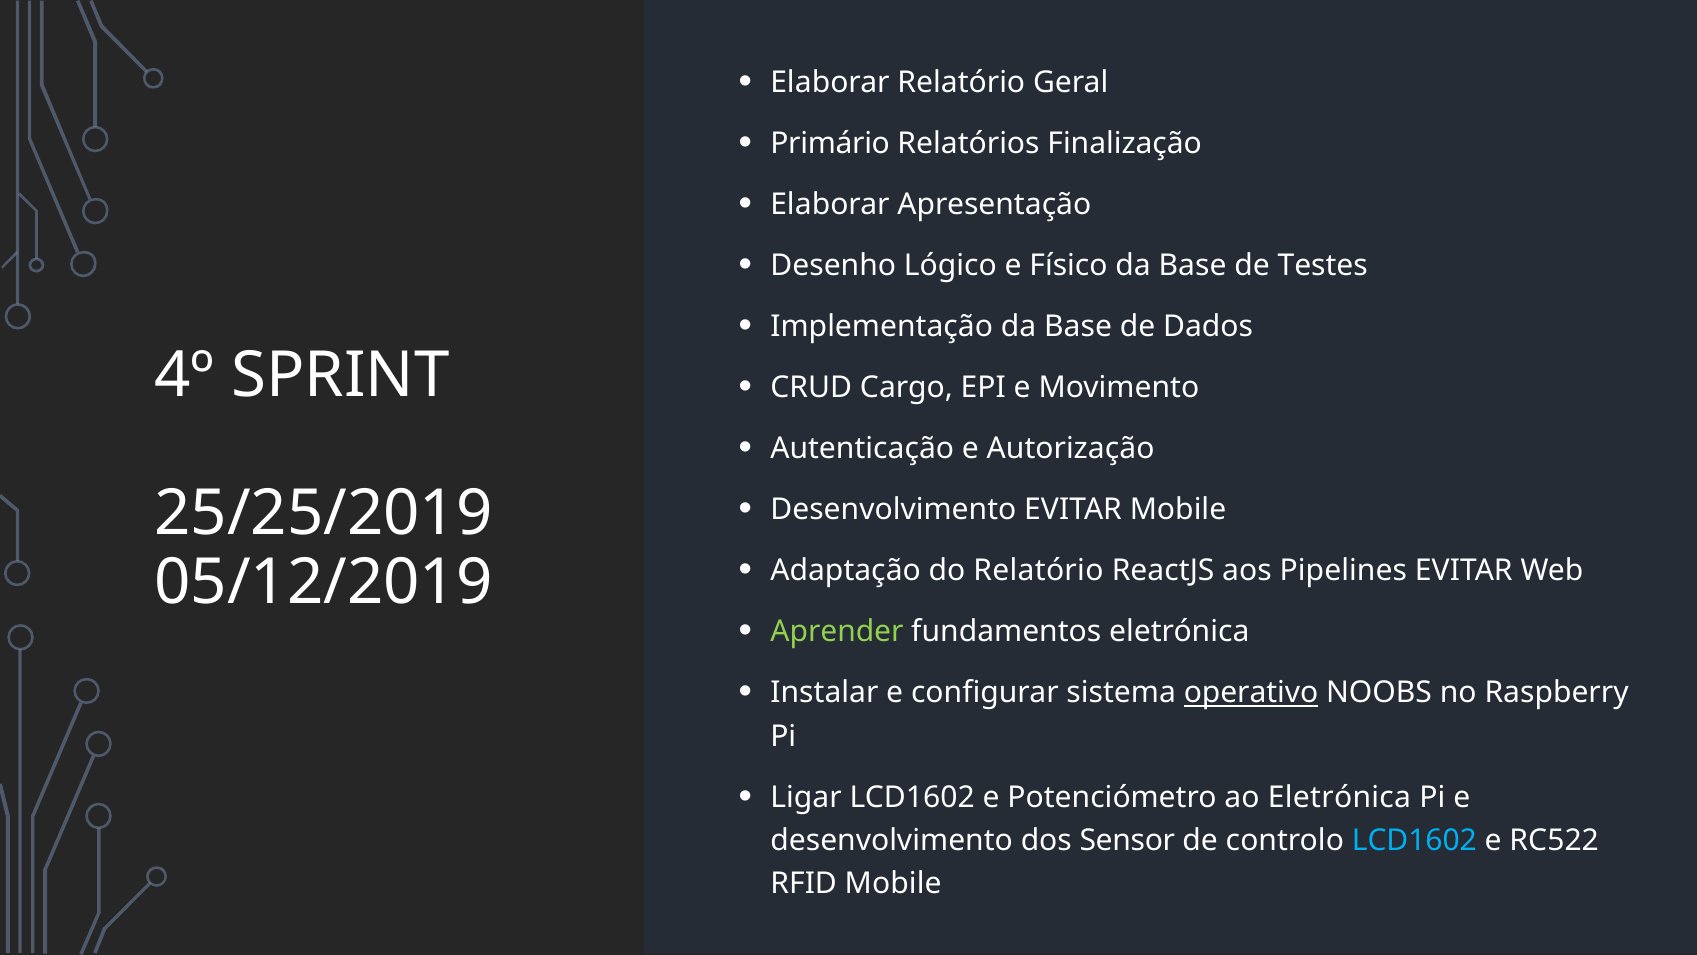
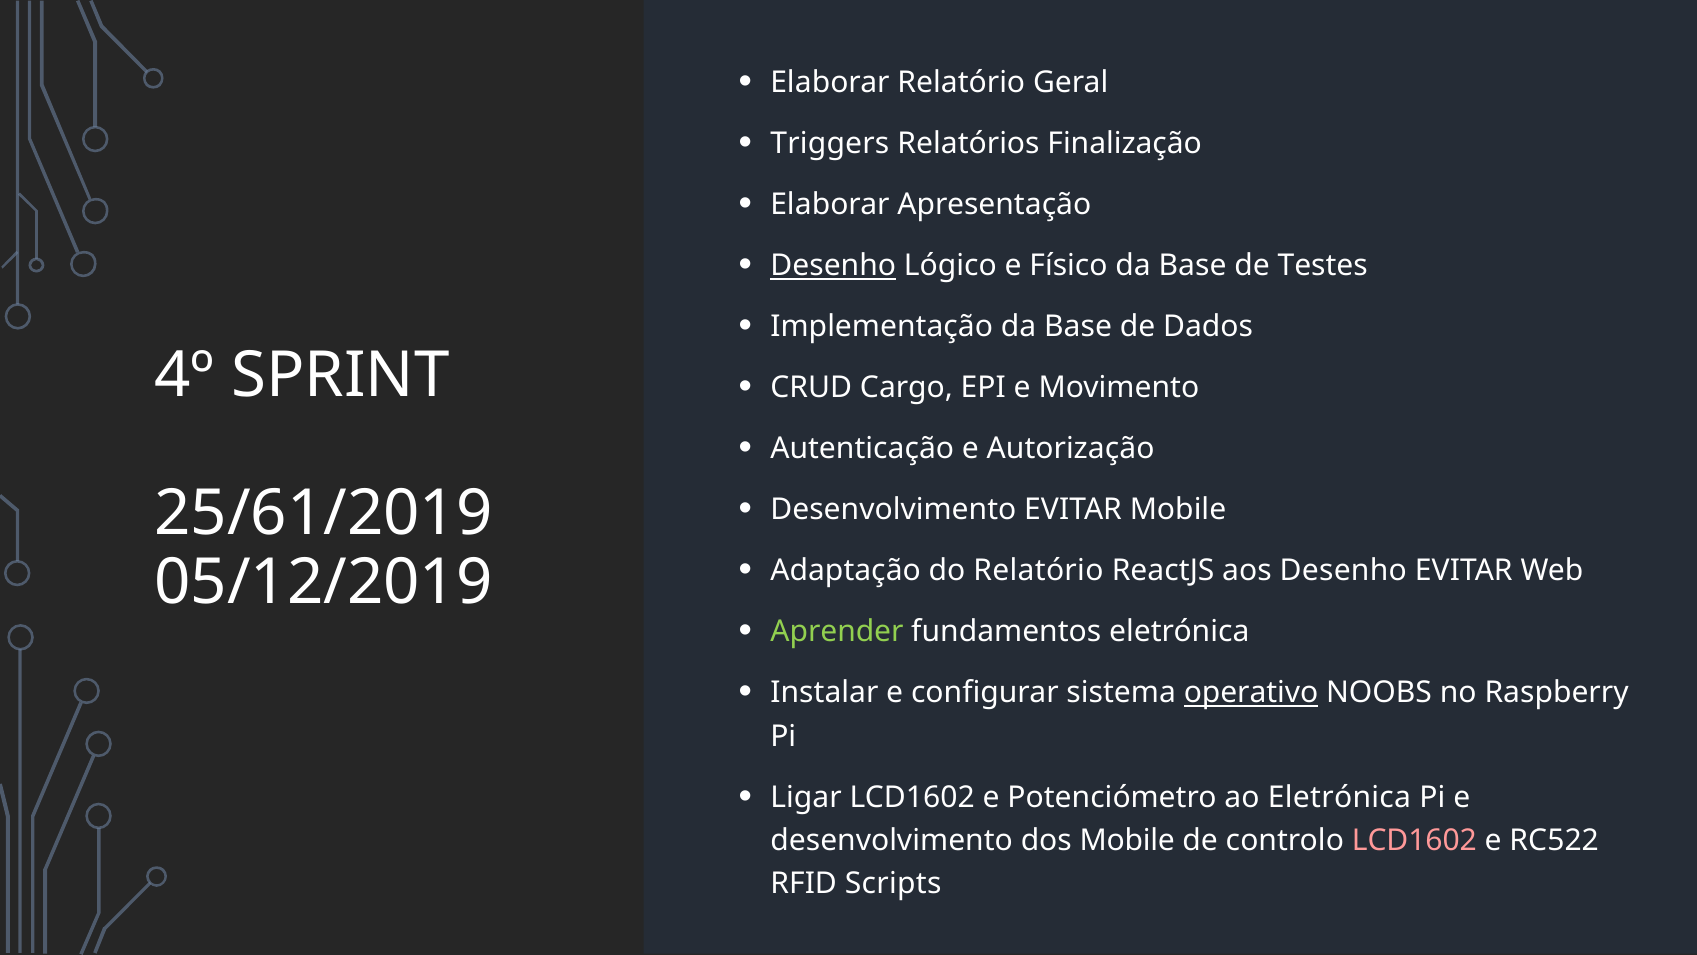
Primário: Primário -> Triggers
Desenho at (833, 266) underline: none -> present
25/25/2019: 25/25/2019 -> 25/61/2019
aos Pipelines: Pipelines -> Desenho
dos Sensor: Sensor -> Mobile
LCD1602 at (1414, 840) colour: light blue -> pink
RFID Mobile: Mobile -> Scripts
